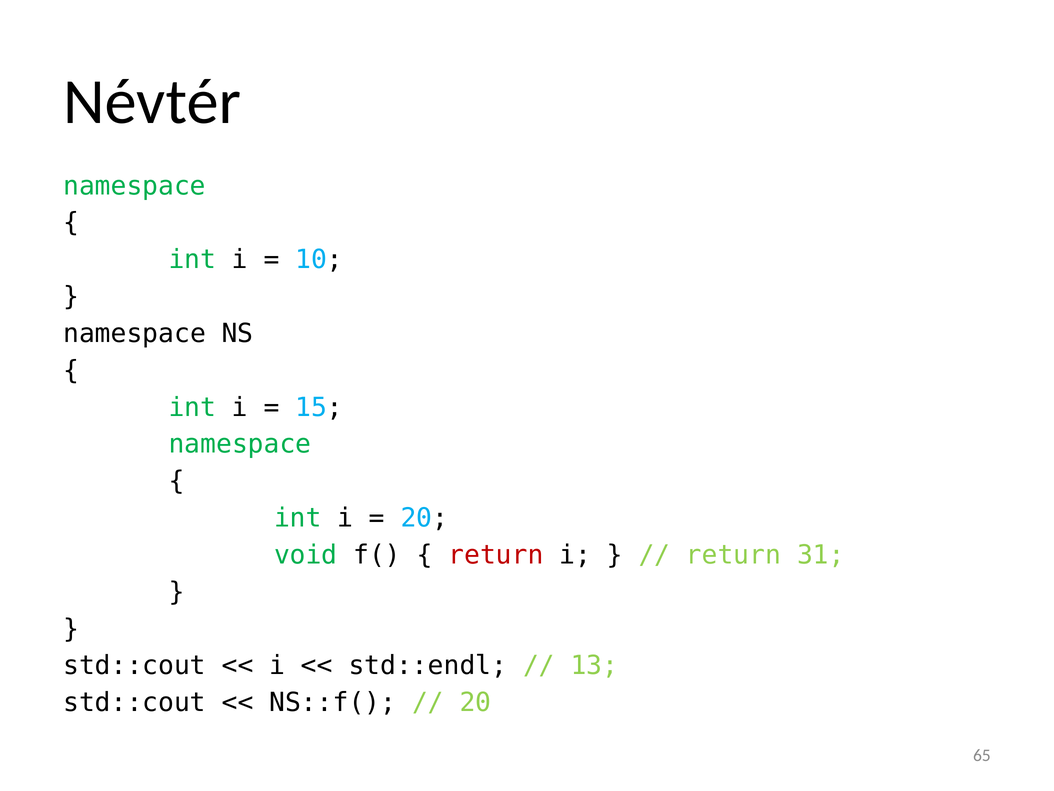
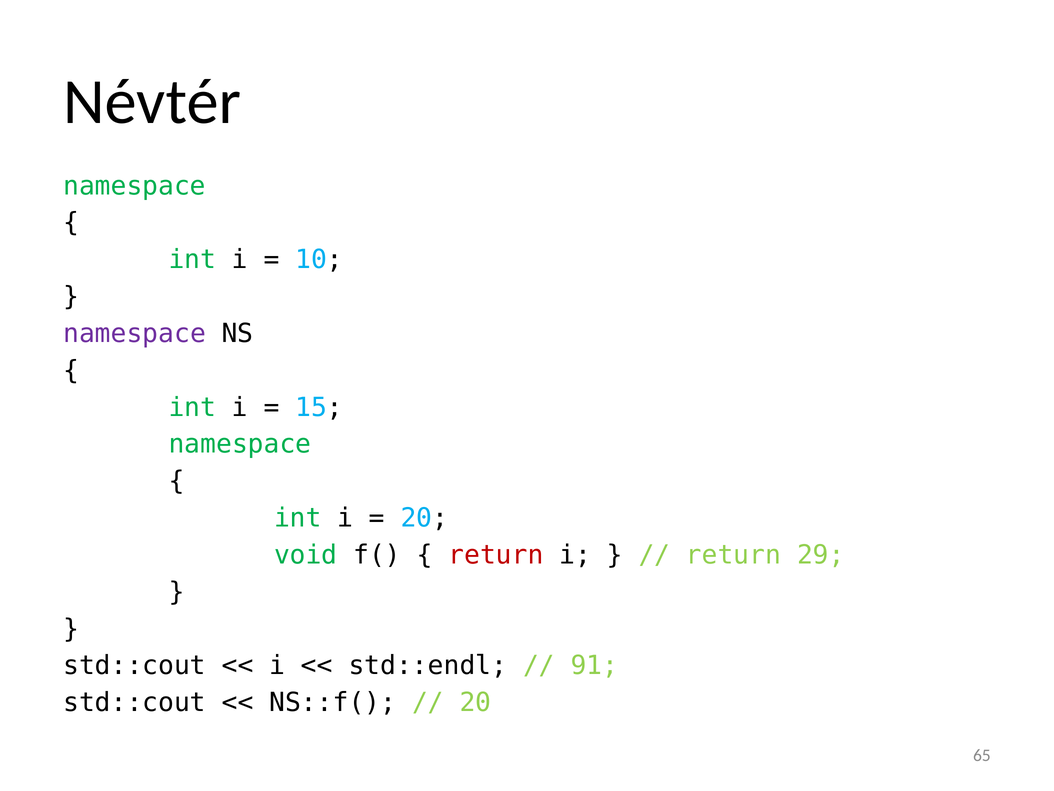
namespace at (135, 333) colour: black -> purple
31: 31 -> 29
13: 13 -> 91
